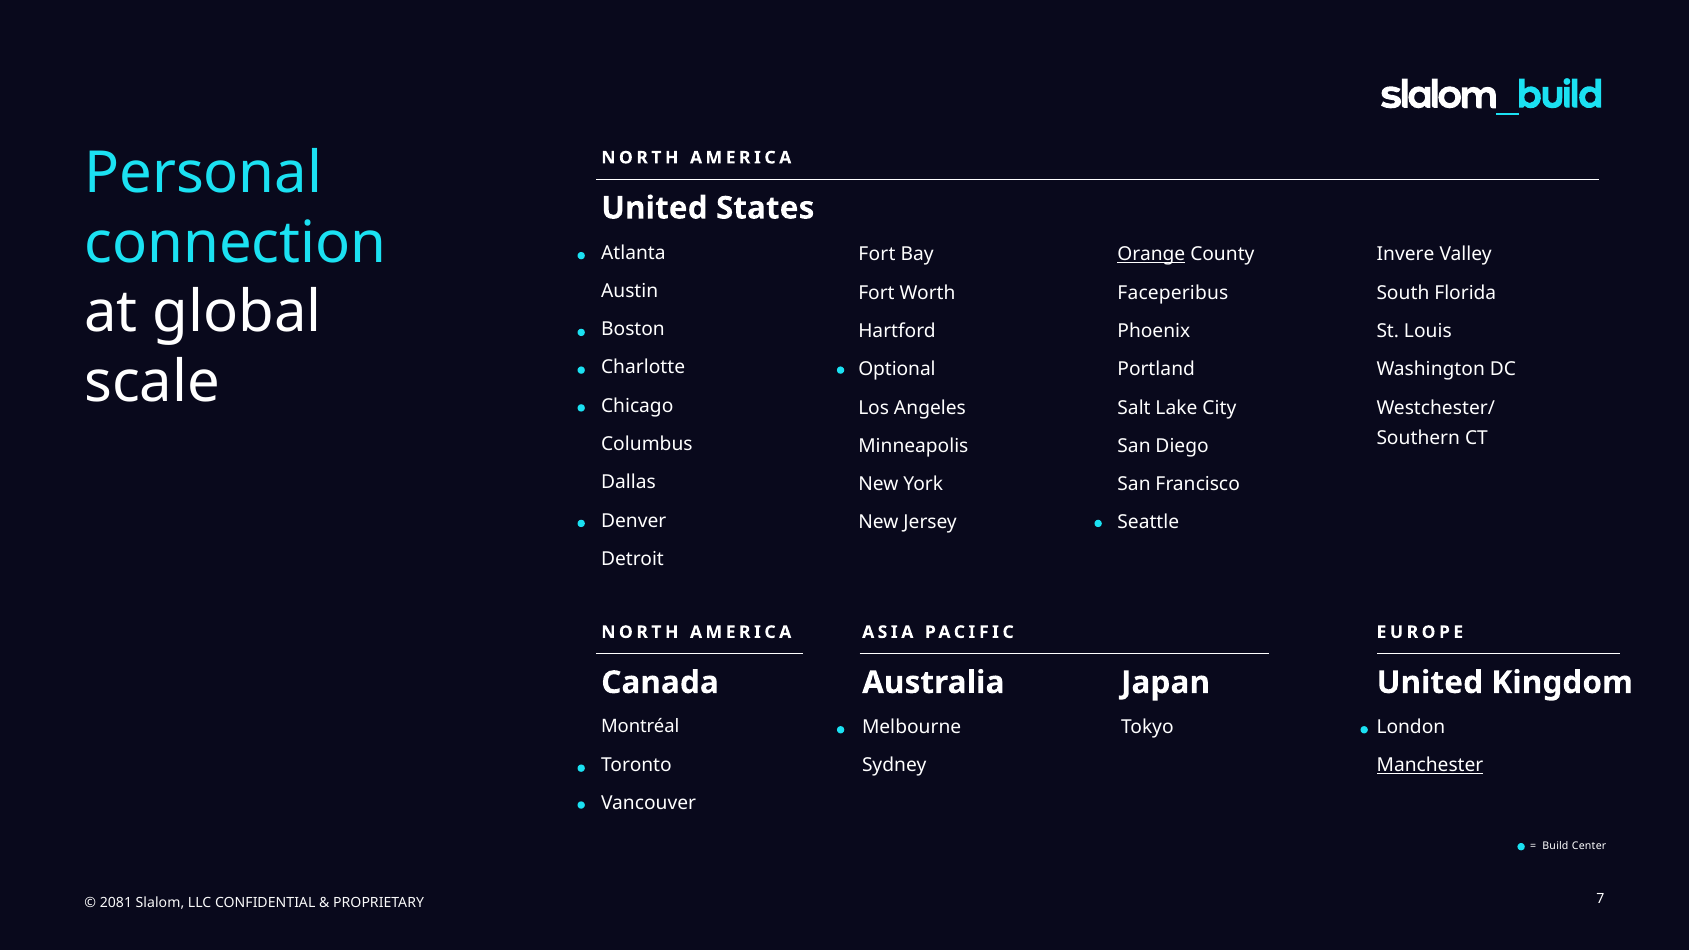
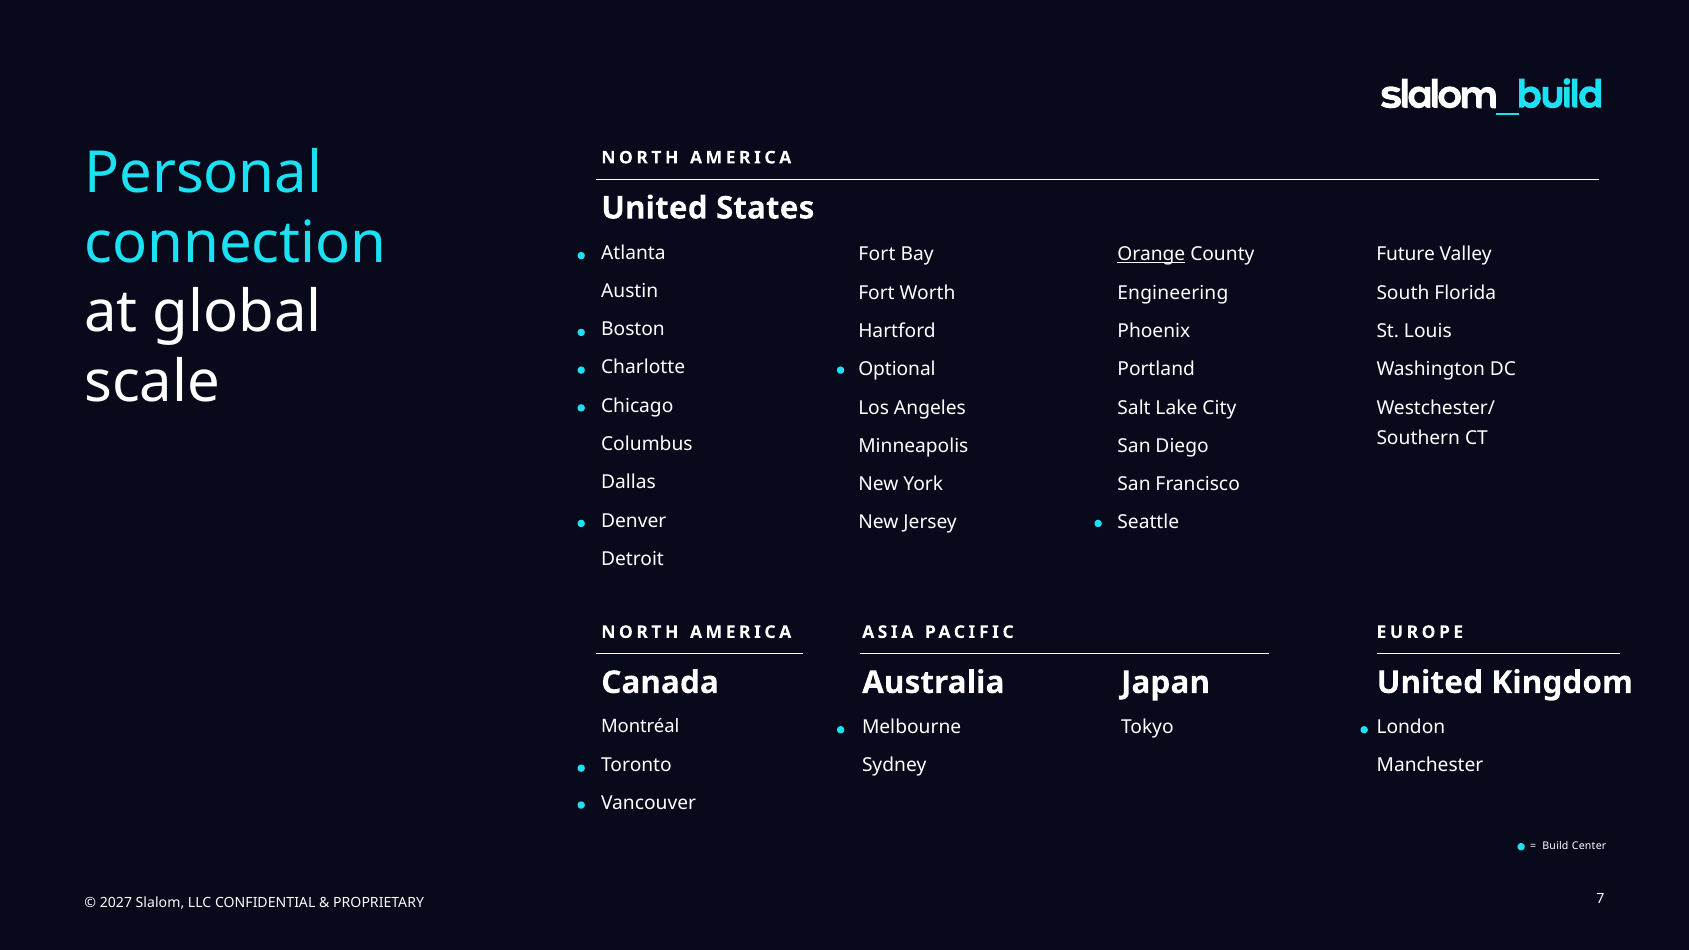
Invere: Invere -> Future
Faceperibus: Faceperibus -> Engineering
Manchester underline: present -> none
2081: 2081 -> 2027
